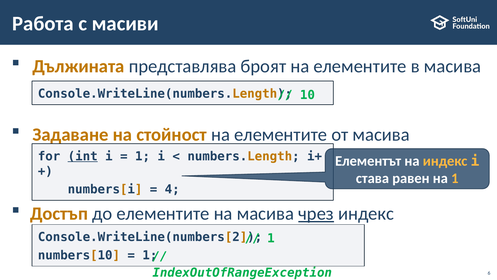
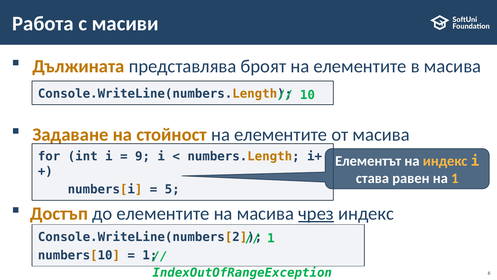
int underline: present -> none
1 at (143, 156): 1 -> 9
4: 4 -> 5
